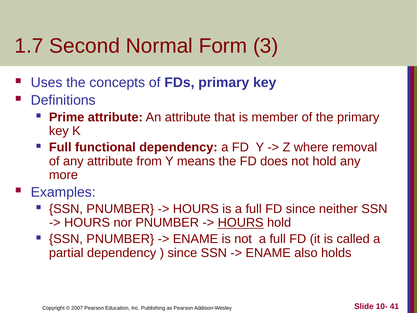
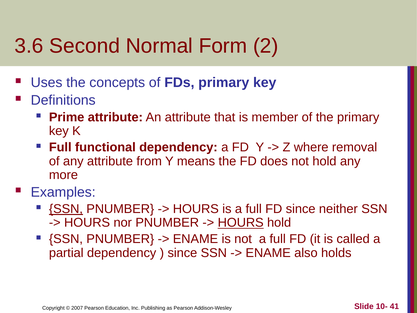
1.7: 1.7 -> 3.6
3: 3 -> 2
SSN at (66, 209) underline: none -> present
